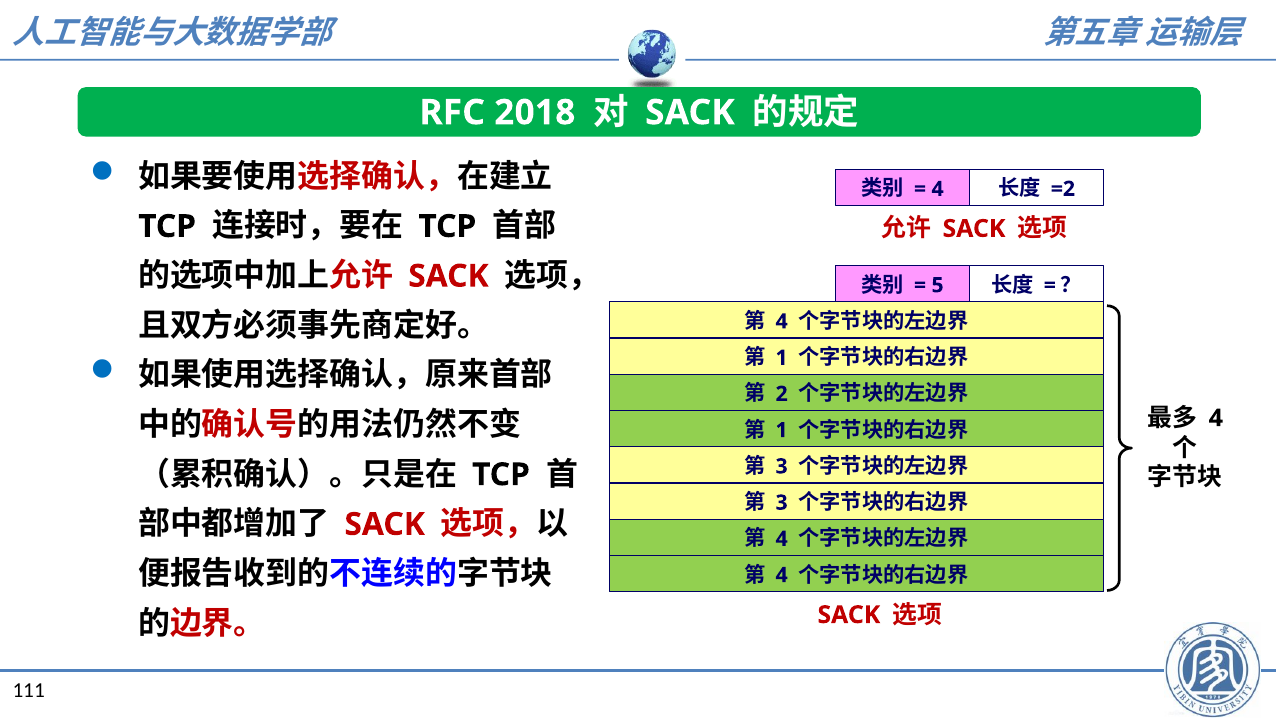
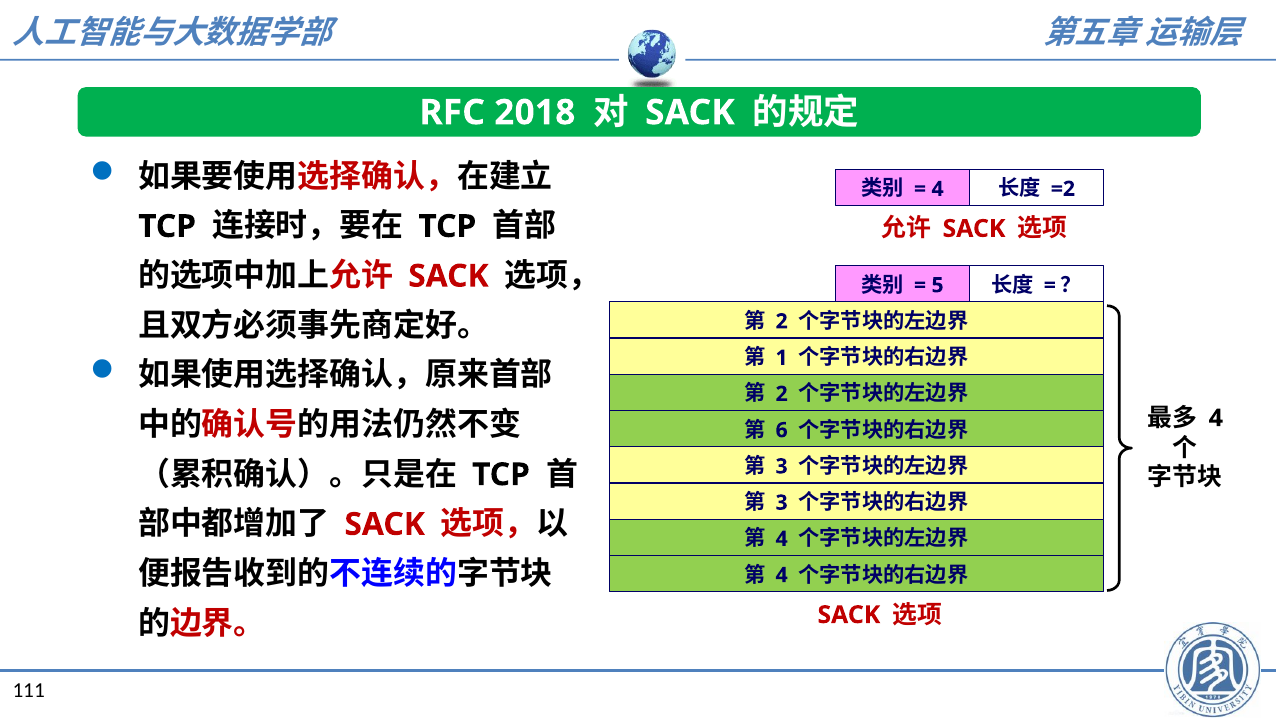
4 at (782, 321): 4 -> 2
1 at (782, 430): 1 -> 6
